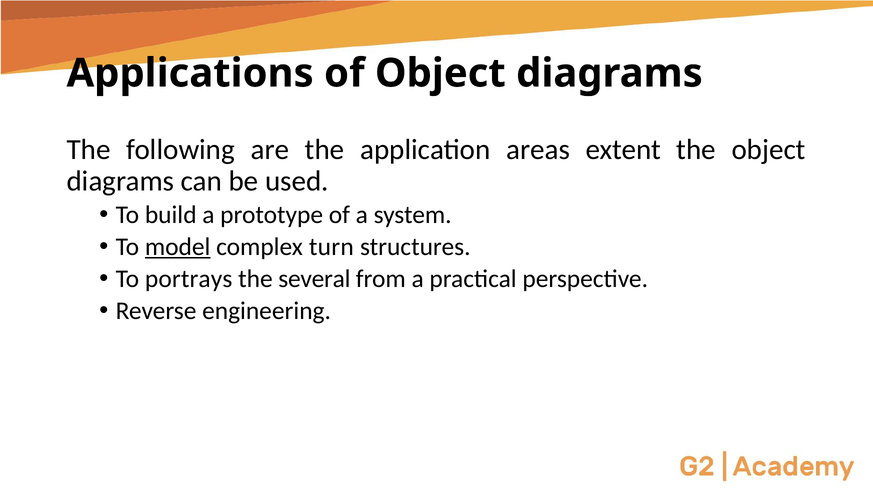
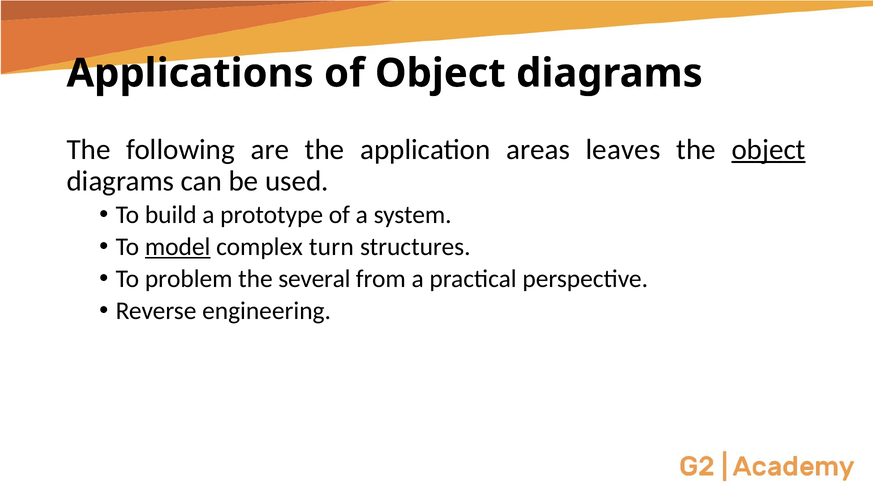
extent: extent -> leaves
object at (769, 150) underline: none -> present
portrays: portrays -> problem
